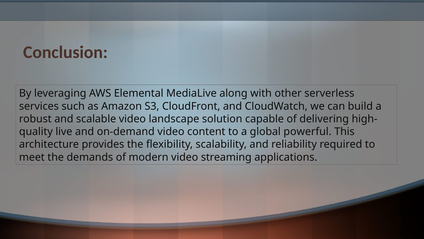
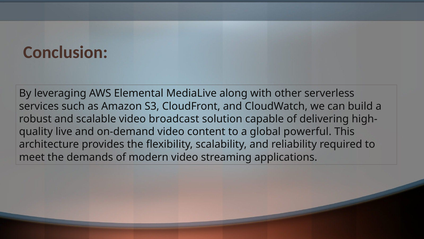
landscape: landscape -> broadcast
